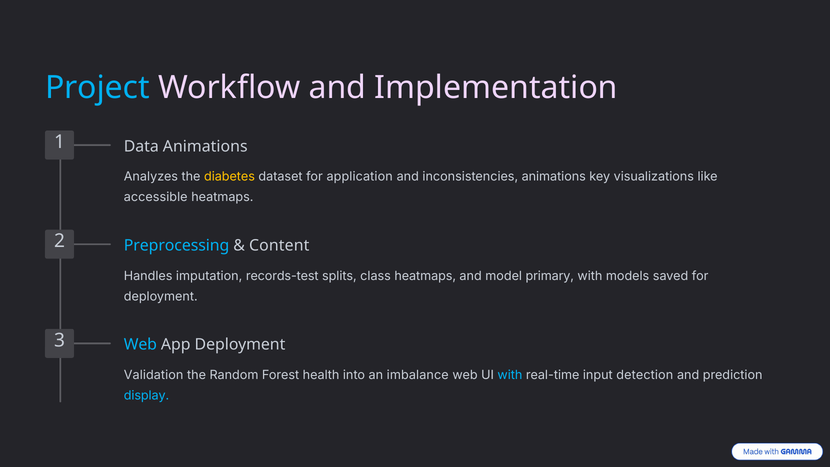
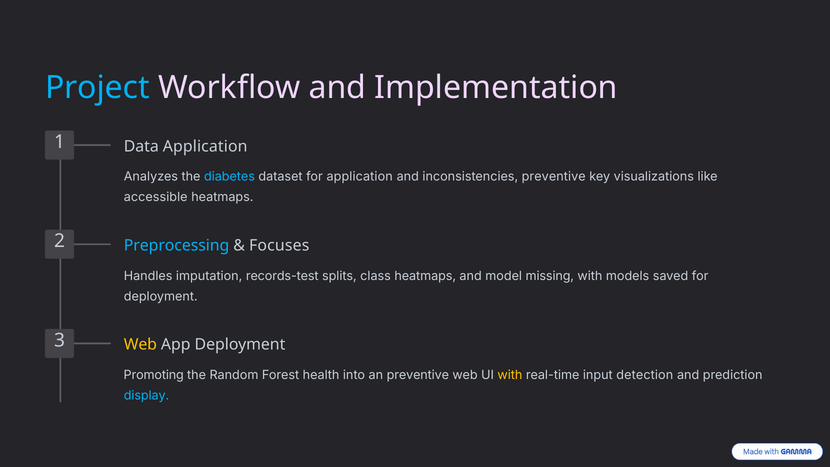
Data Animations: Animations -> Application
diabetes colour: yellow -> light blue
inconsistencies animations: animations -> preventive
Content: Content -> Focuses
primary: primary -> missing
Web at (140, 345) colour: light blue -> yellow
Validation: Validation -> Promoting
an imbalance: imbalance -> preventive
with at (510, 375) colour: light blue -> yellow
